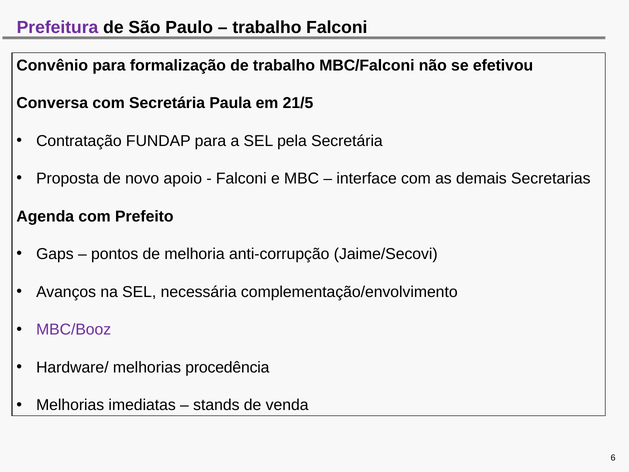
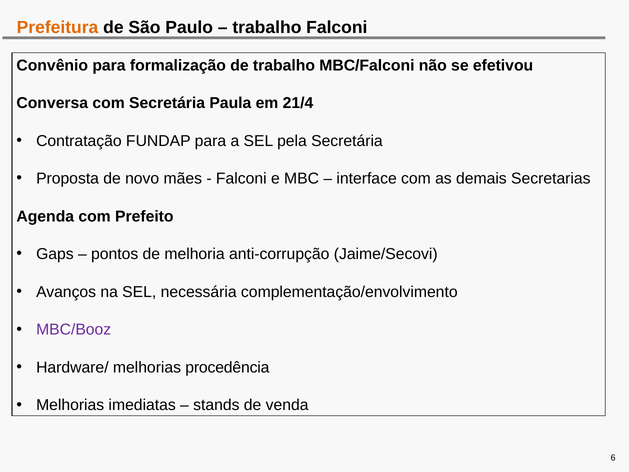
Prefeitura colour: purple -> orange
21/5: 21/5 -> 21/4
apoio: apoio -> mães
